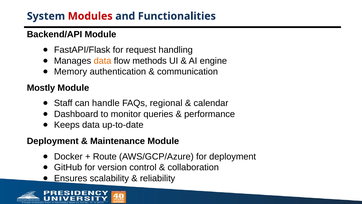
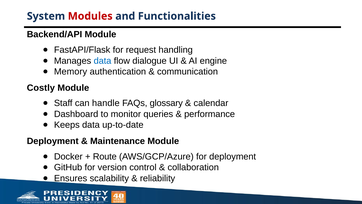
data at (103, 61) colour: orange -> blue
methods: methods -> dialogue
Mostly: Mostly -> Costly
regional: regional -> glossary
